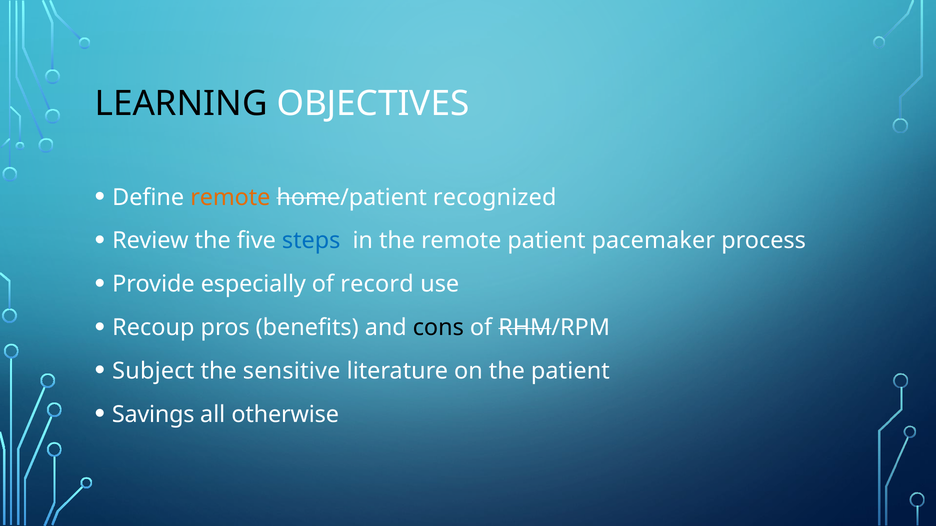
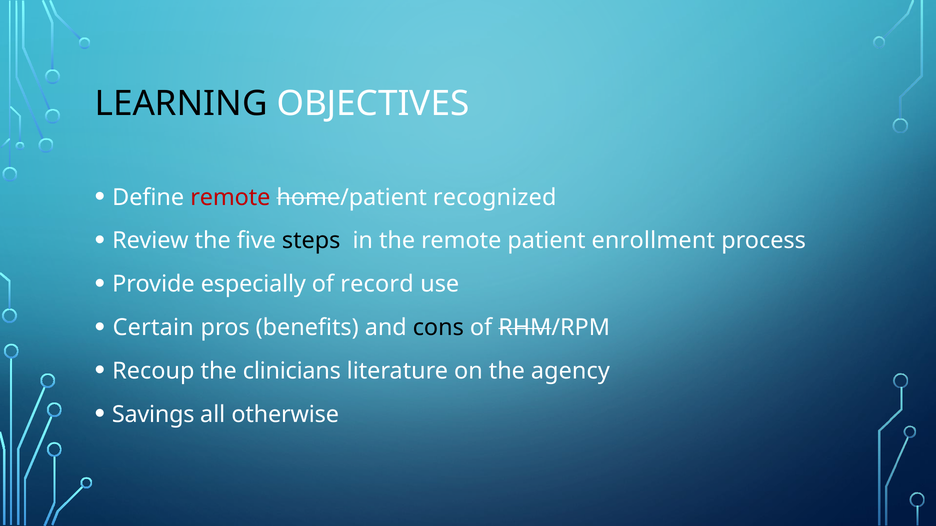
remote at (230, 198) colour: orange -> red
steps colour: blue -> black
pacemaker: pacemaker -> enrollment
Recoup: Recoup -> Certain
Subject: Subject -> Recoup
sensitive: sensitive -> clinicians
the patient: patient -> agency
